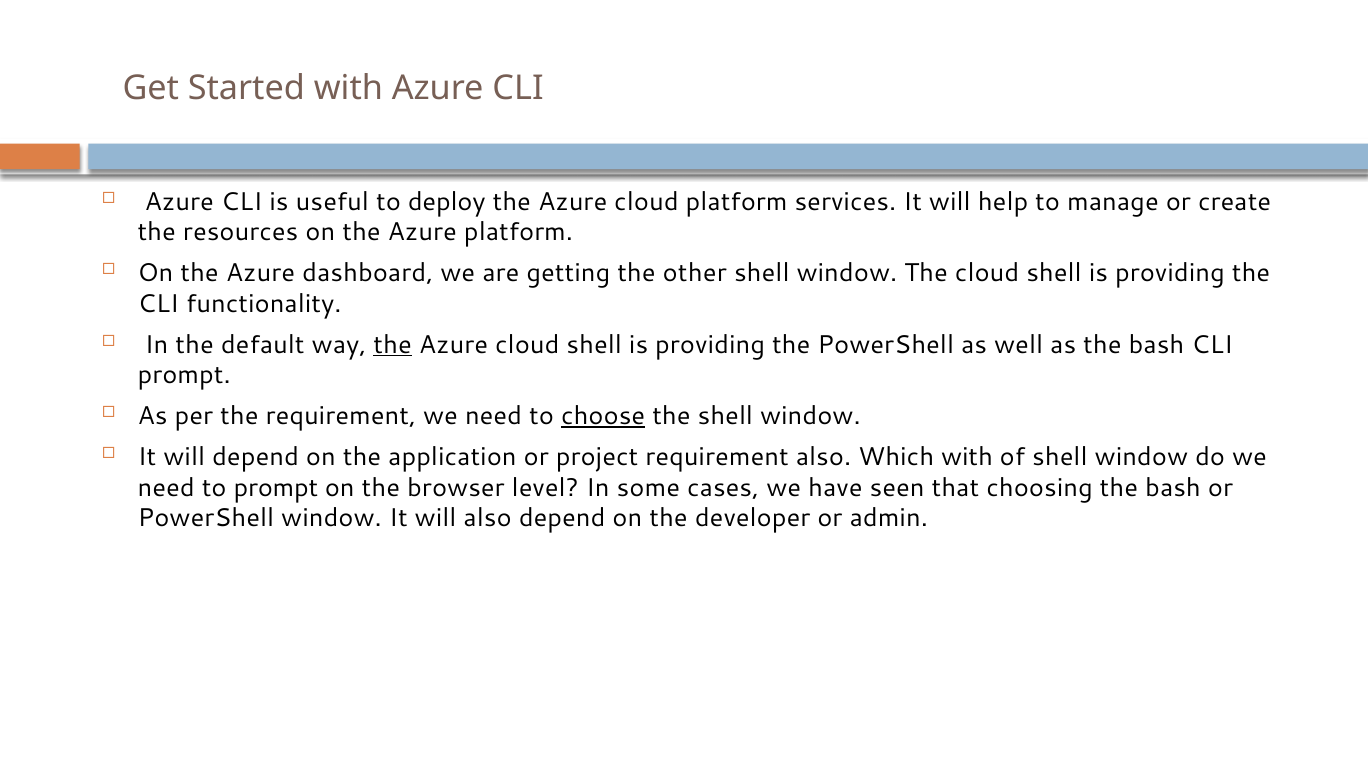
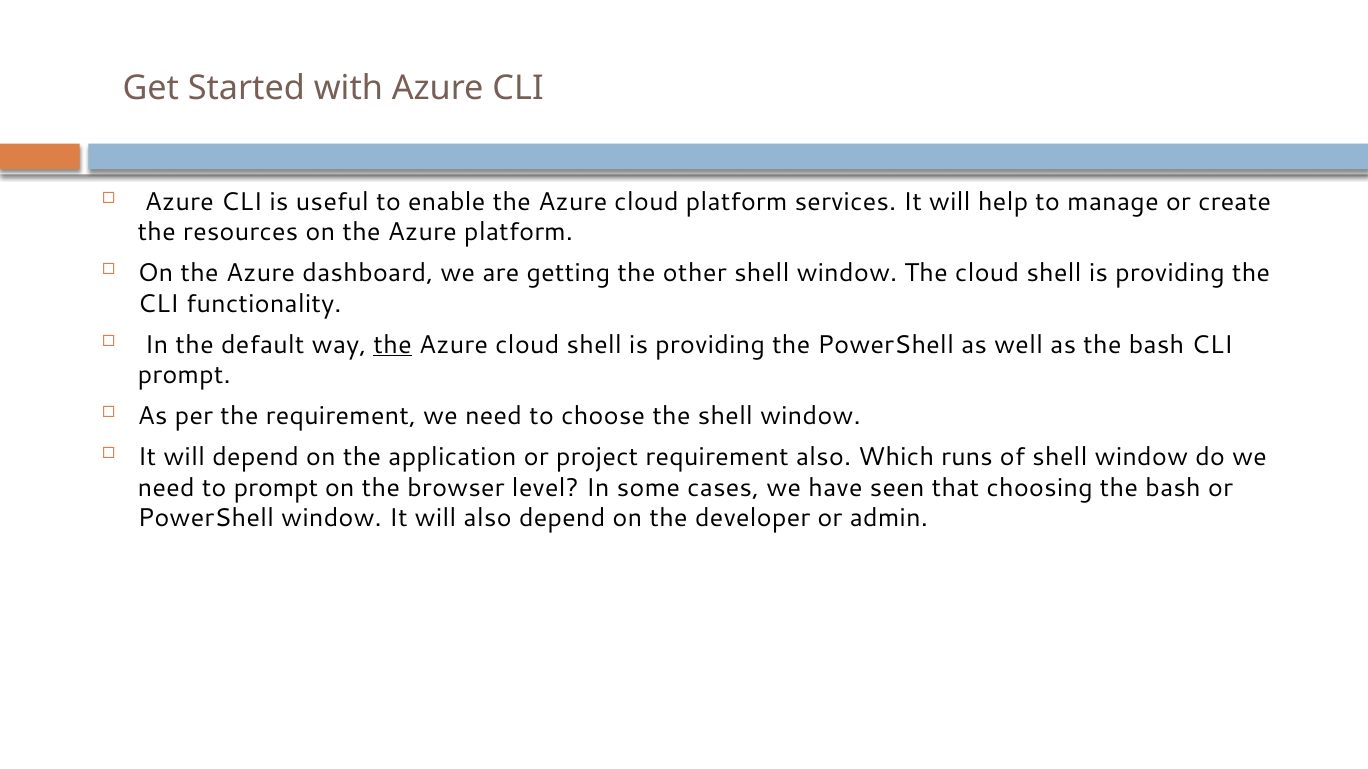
deploy: deploy -> enable
choose underline: present -> none
Which with: with -> runs
